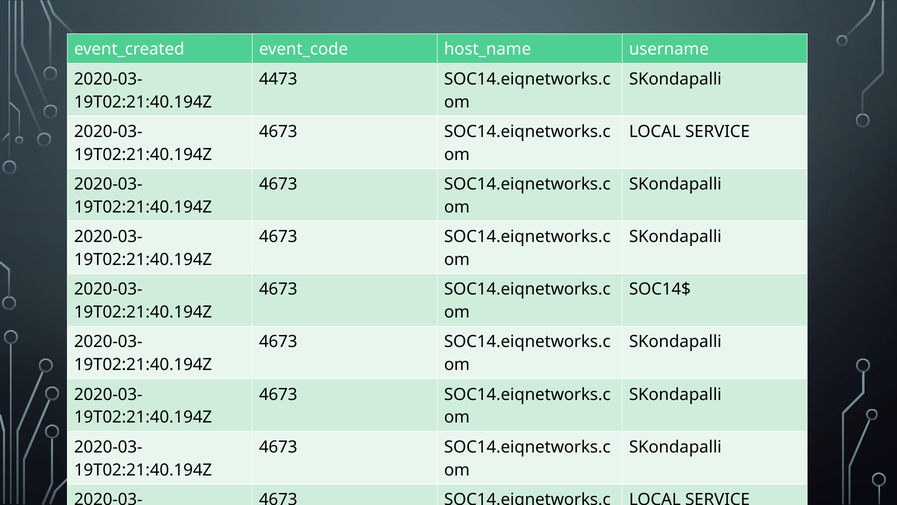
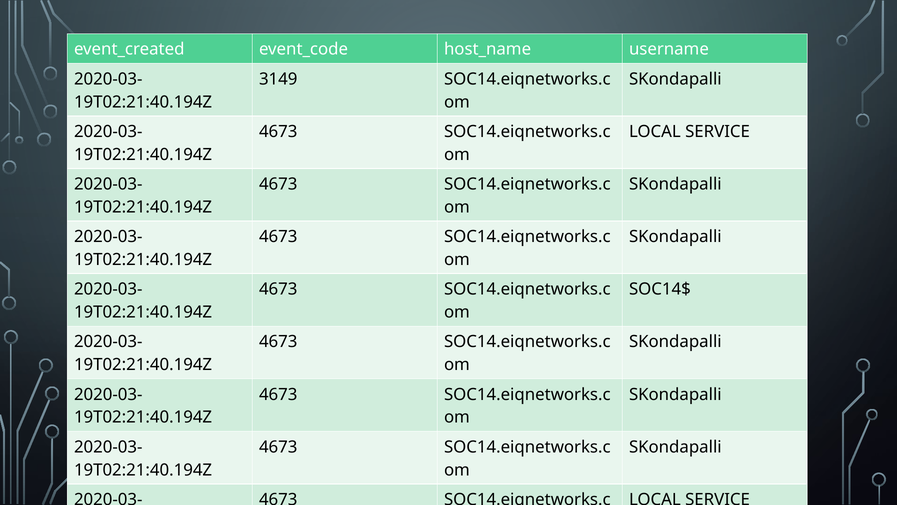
4473: 4473 -> 3149
